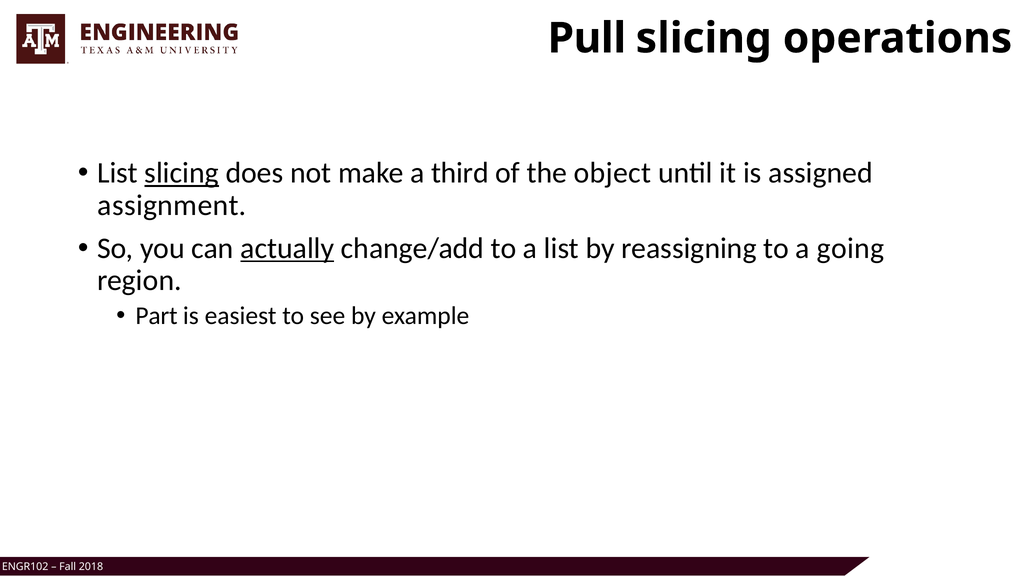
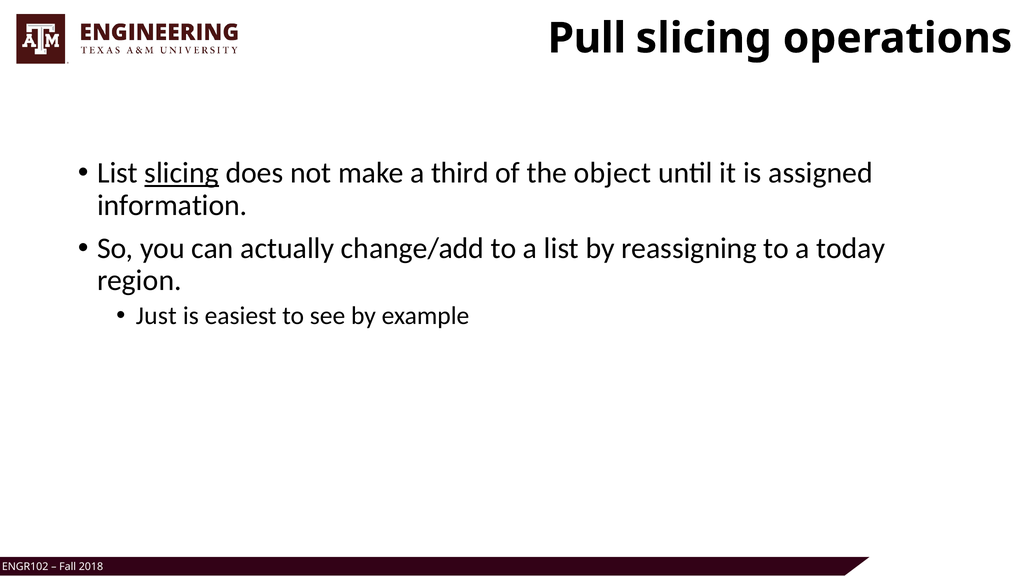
assignment: assignment -> information
actually underline: present -> none
going: going -> today
Part: Part -> Just
